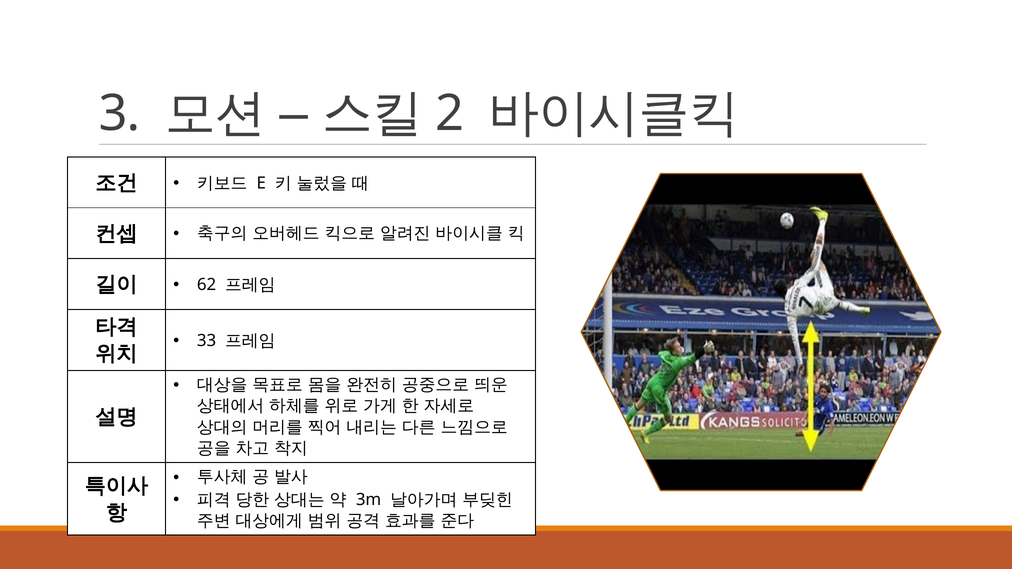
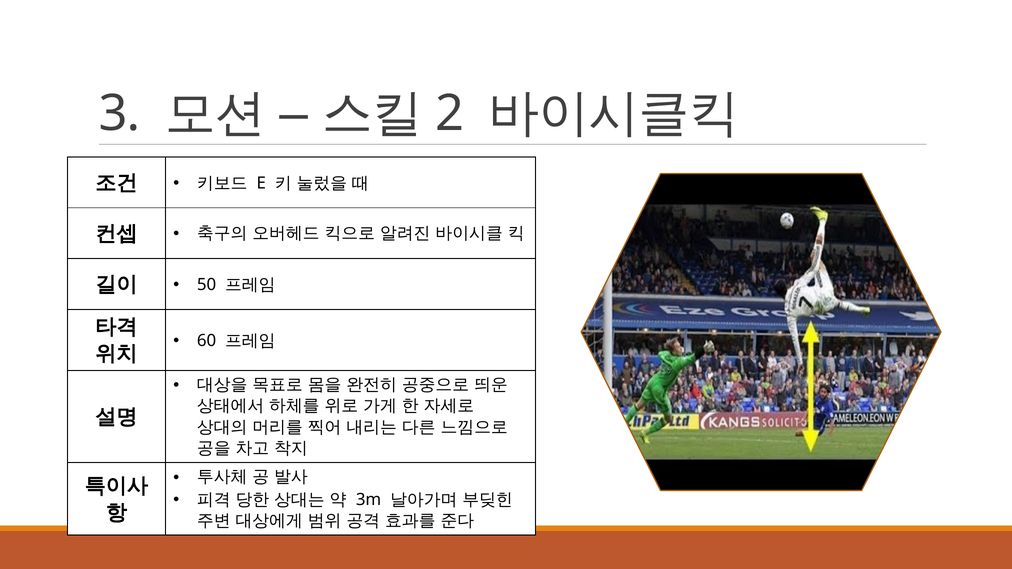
62: 62 -> 50
33: 33 -> 60
